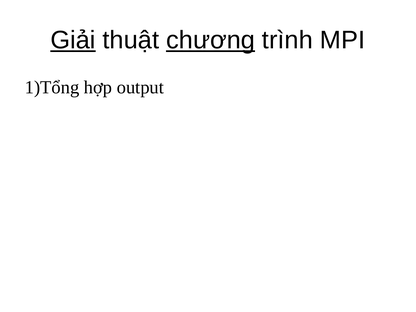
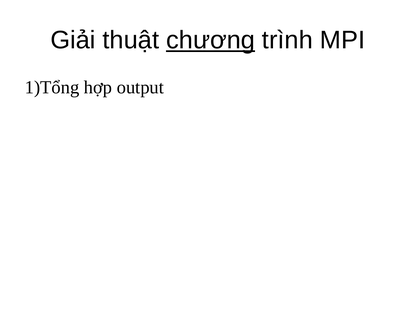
Giải underline: present -> none
